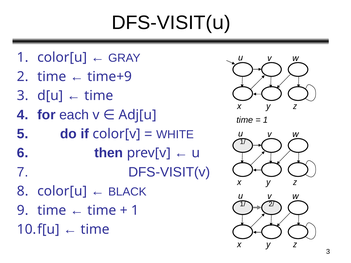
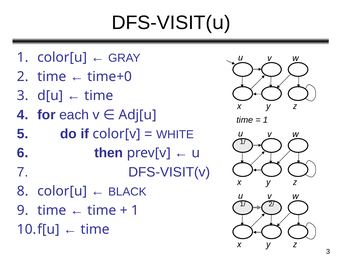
time+9: time+9 -> time+0
